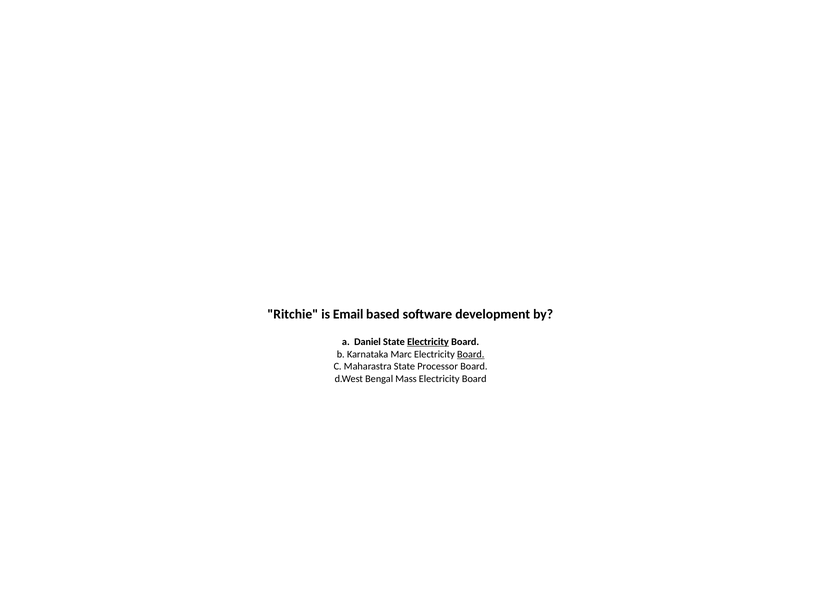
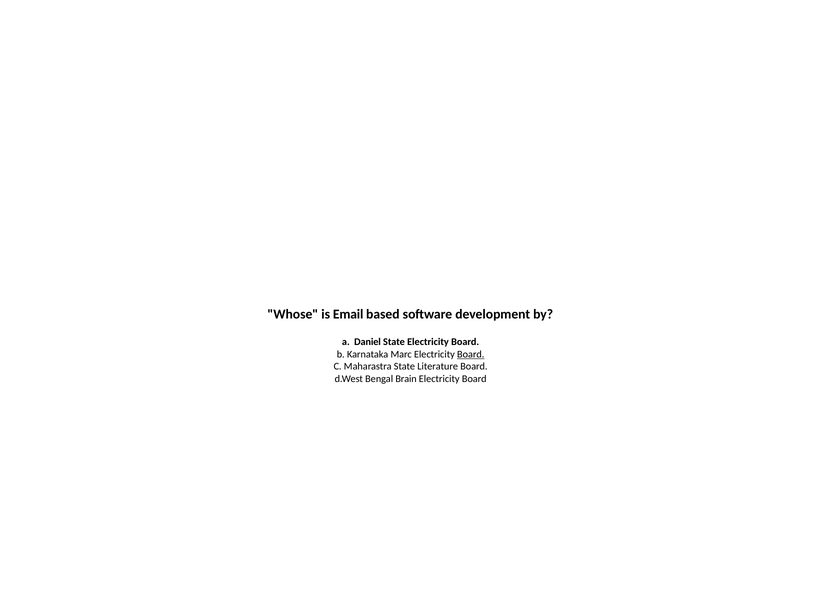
Ritchie: Ritchie -> Whose
Electricity at (428, 342) underline: present -> none
Processor: Processor -> Literature
Mass: Mass -> Brain
